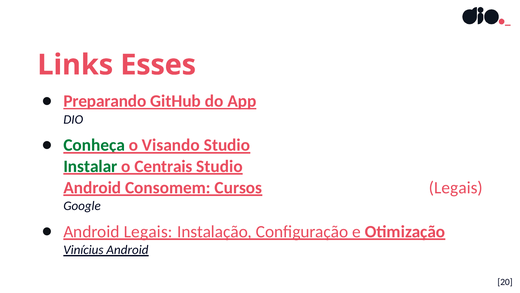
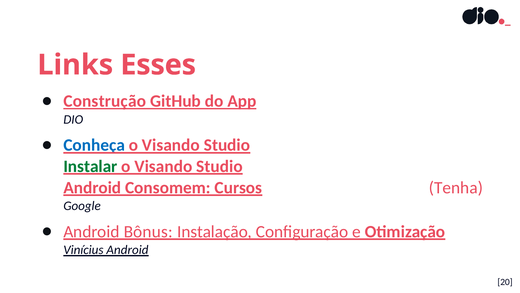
Preparando: Preparando -> Construção
Conheça colour: green -> blue
Centrais at (164, 166): Centrais -> Visando
Cursos Legais: Legais -> Tenha
Android Legais: Legais -> Bônus
